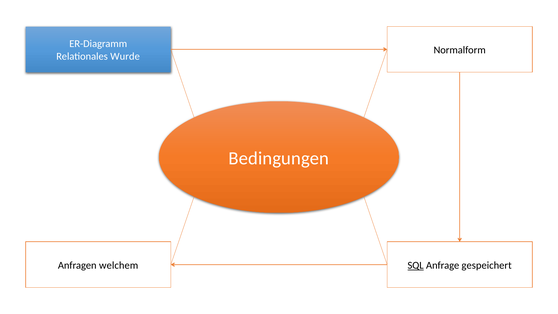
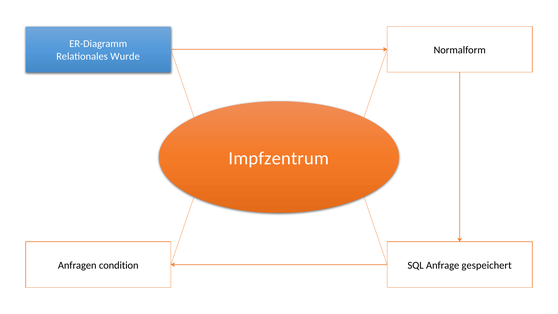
Bedingungen: Bedingungen -> Impfzentrum
welchem: welchem -> condition
SQL underline: present -> none
